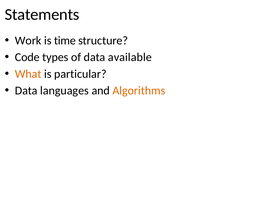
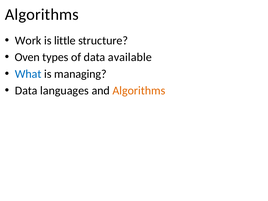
Statements at (42, 15): Statements -> Algorithms
time: time -> little
Code: Code -> Oven
What colour: orange -> blue
particular: particular -> managing
